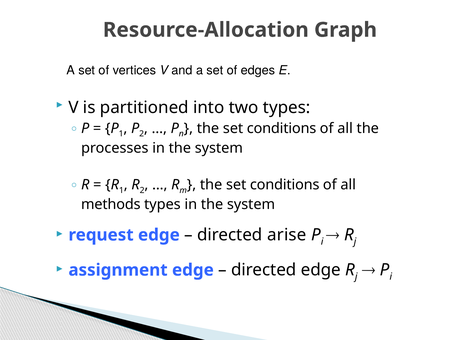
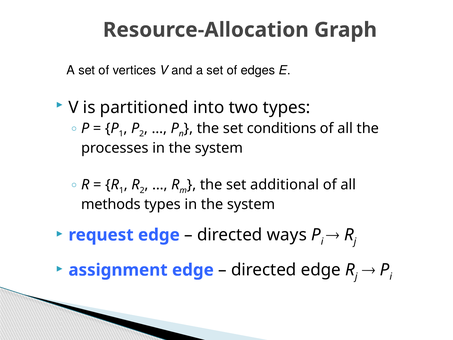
conditions at (285, 185): conditions -> additional
arise: arise -> ways
